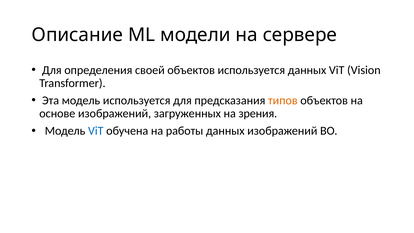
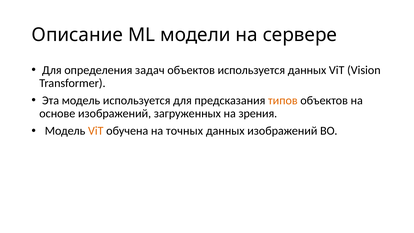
своей: своей -> задач
ViT at (96, 131) colour: blue -> orange
работы: работы -> точных
